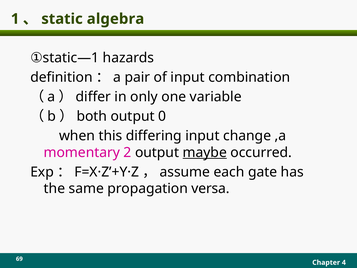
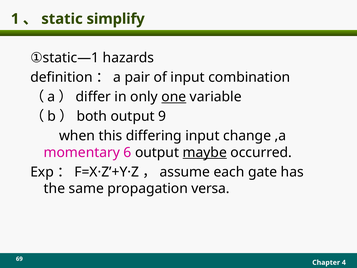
algebra: algebra -> simplify
one underline: none -> present
0: 0 -> 9
2: 2 -> 6
